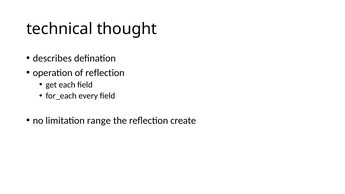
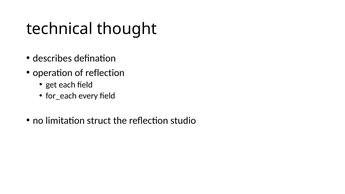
range: range -> struct
create: create -> studio
